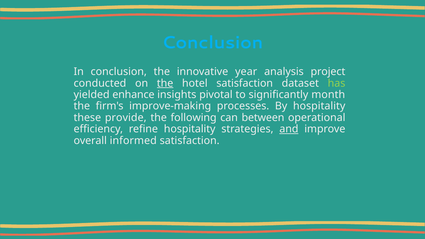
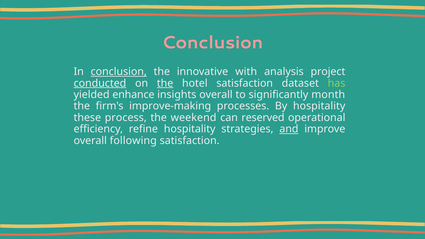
Conclusion at (213, 43) colour: light blue -> pink
conclusion at (119, 72) underline: none -> present
year: year -> with
conducted underline: none -> present
insights pivotal: pivotal -> overall
provide: provide -> process
following: following -> weekend
between: between -> reserved
informed: informed -> following
